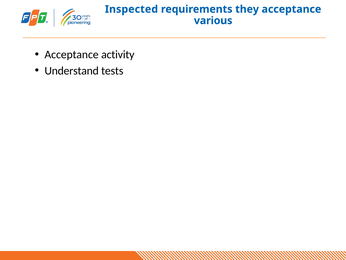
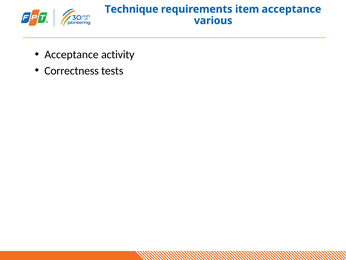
Inspected: Inspected -> Technique
they: they -> item
Understand: Understand -> Correctness
